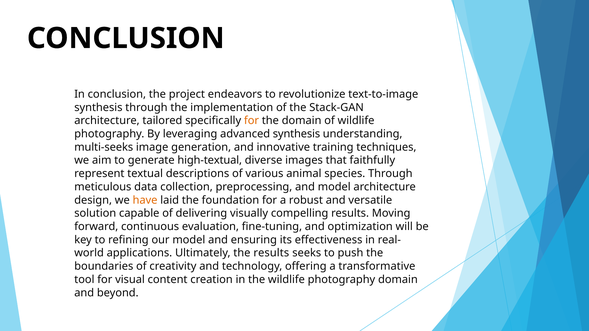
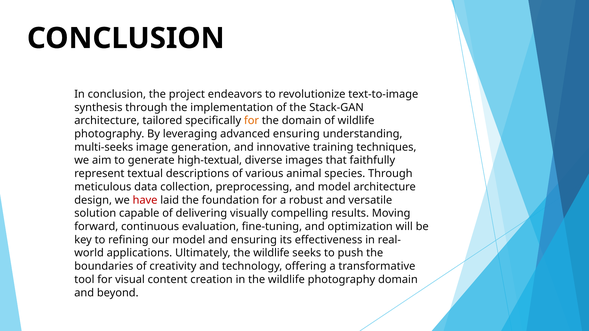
advanced synthesis: synthesis -> ensuring
have colour: orange -> red
Ultimately the results: results -> wildlife
